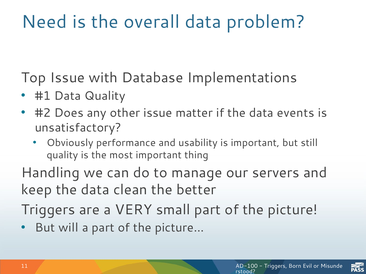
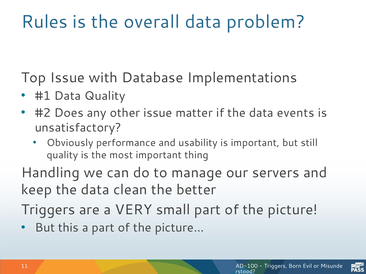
Need: Need -> Rules
will: will -> this
